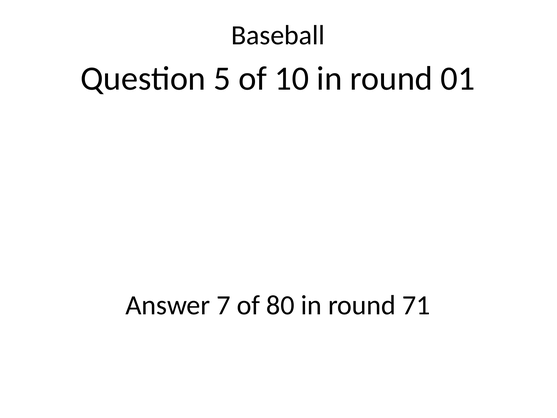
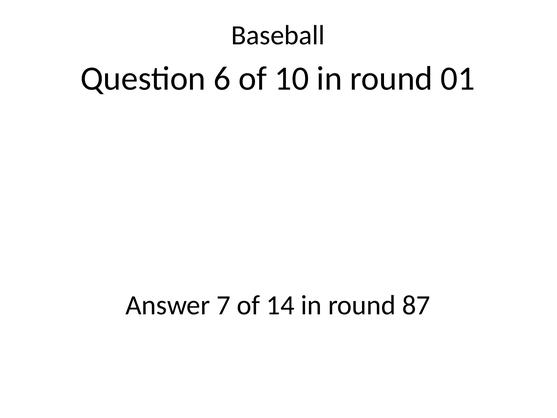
5: 5 -> 6
80: 80 -> 14
71: 71 -> 87
